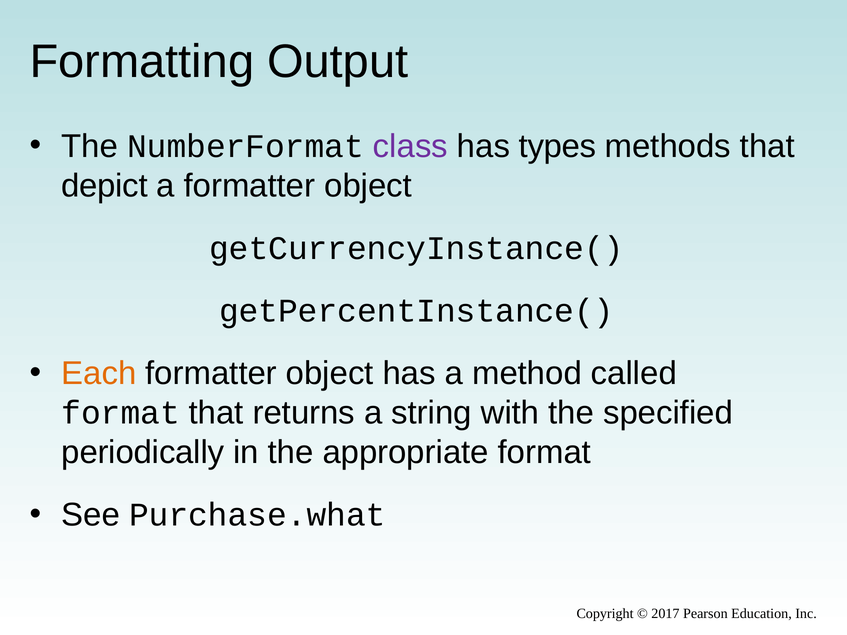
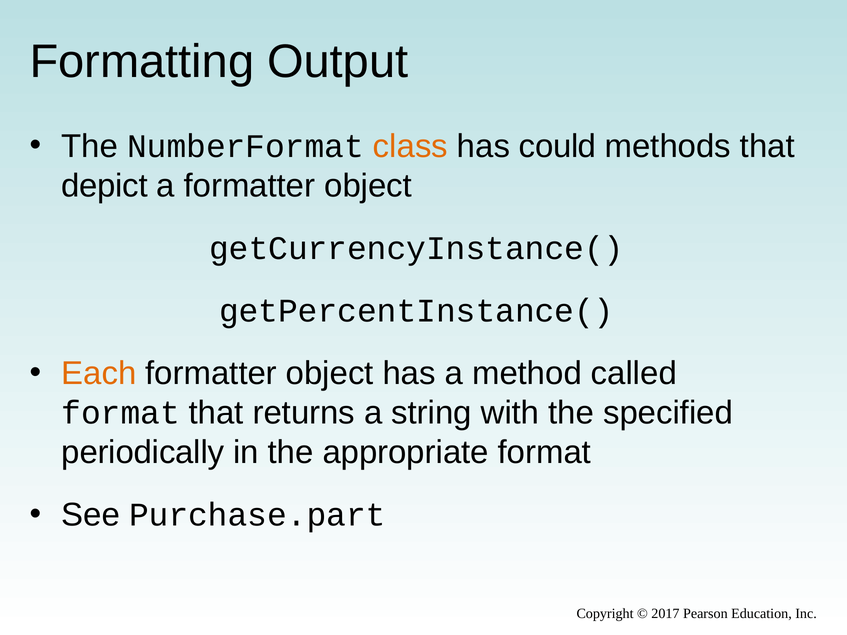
class colour: purple -> orange
types: types -> could
Purchase.what: Purchase.what -> Purchase.part
